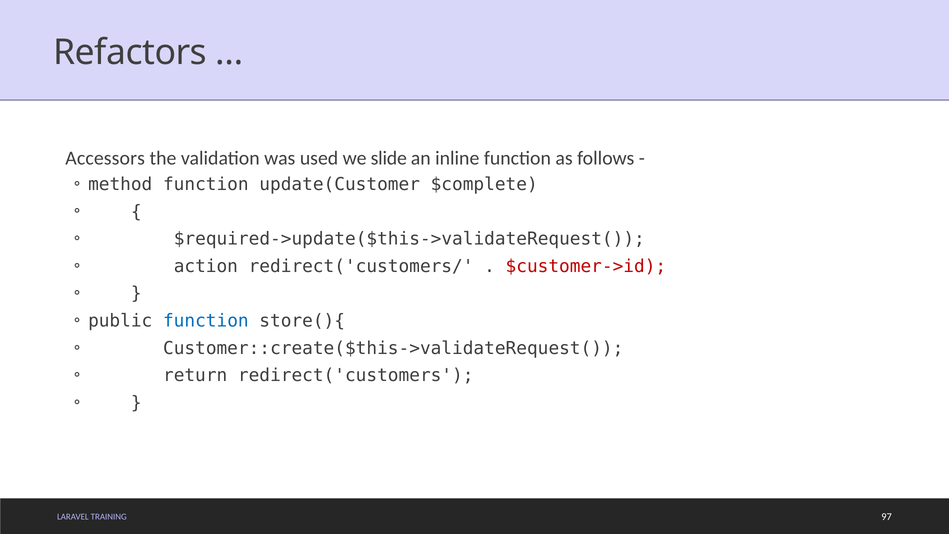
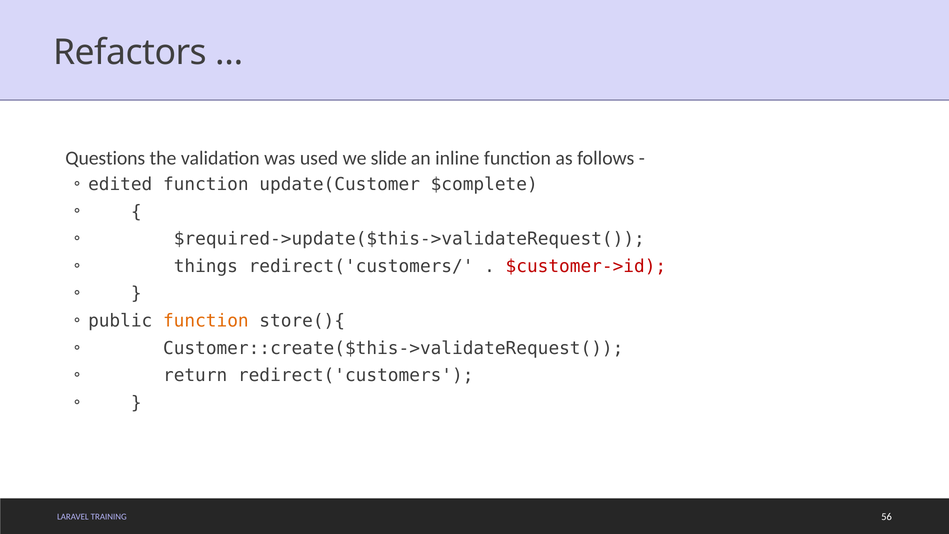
Accessors: Accessors -> Questions
method: method -> edited
action: action -> things
function at (206, 321) colour: blue -> orange
97: 97 -> 56
